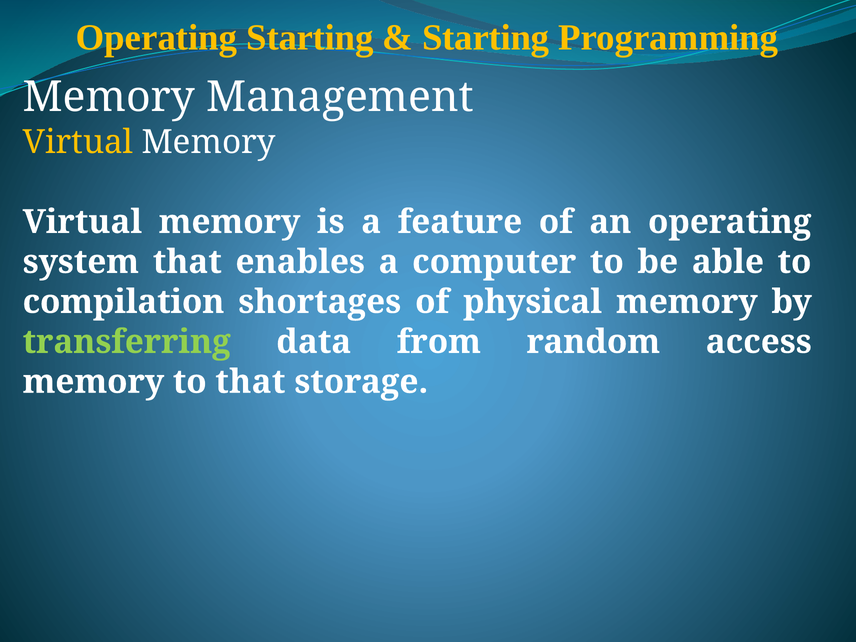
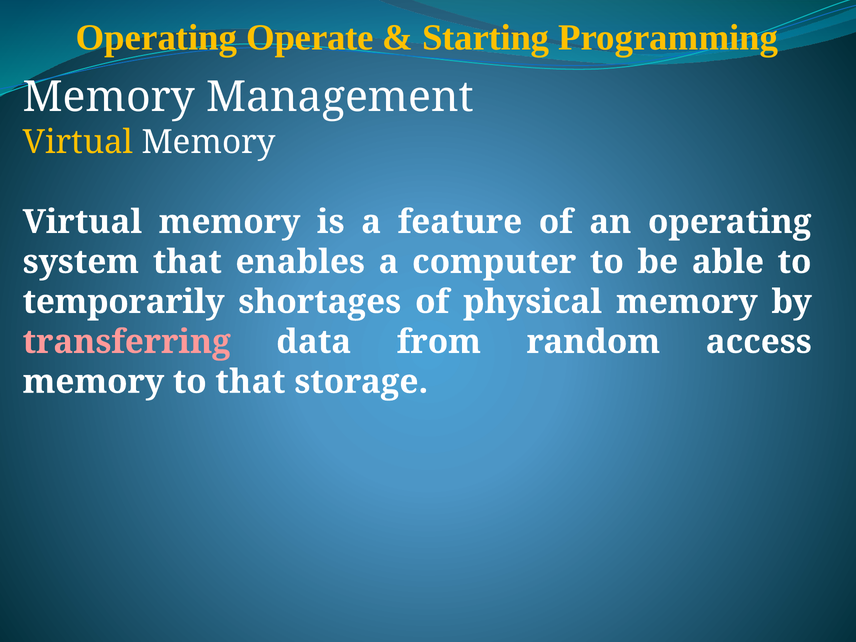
Operating Starting: Starting -> Operate
compilation: compilation -> temporarily
transferring colour: light green -> pink
